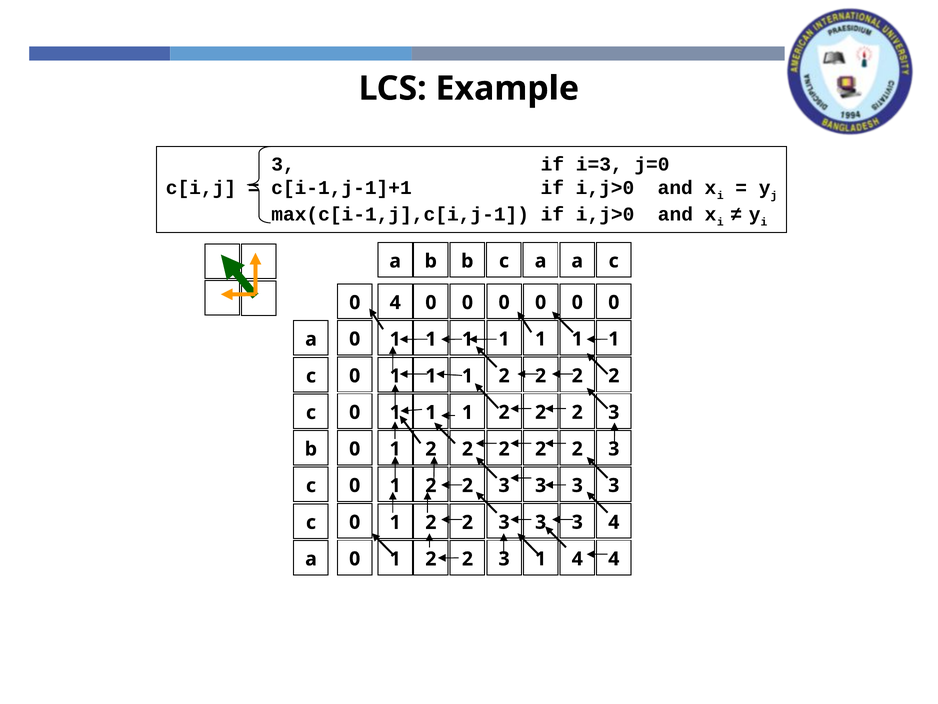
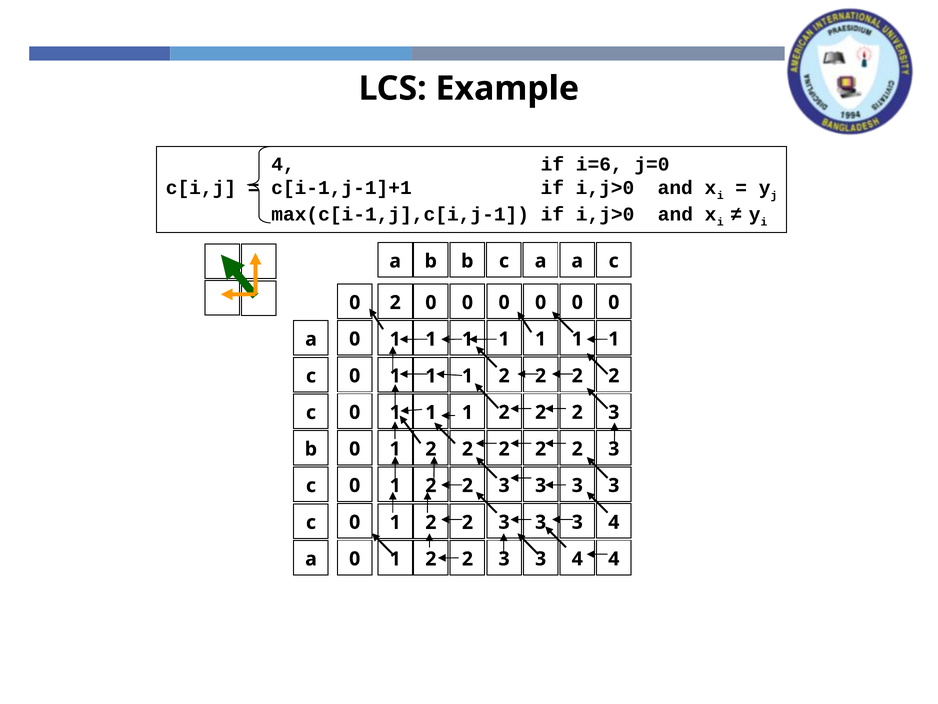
3 at (283, 164): 3 -> 4
i=3: i=3 -> i=6
0 4: 4 -> 2
1 at (541, 558): 1 -> 3
